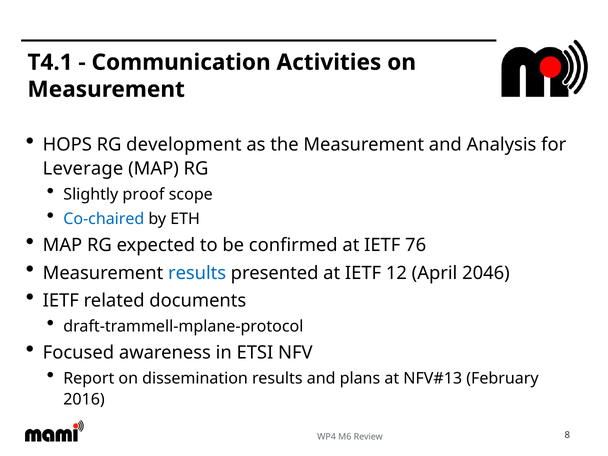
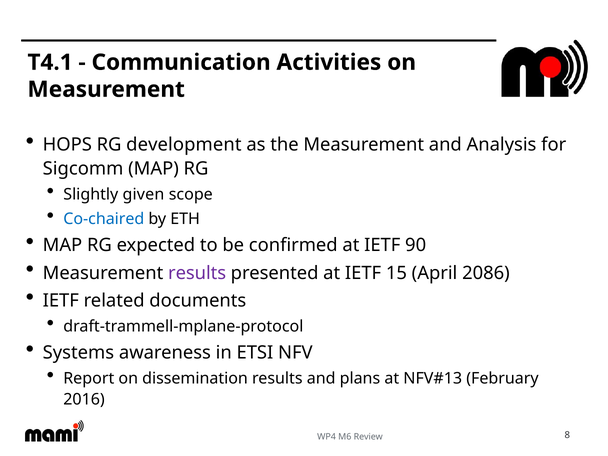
Leverage: Leverage -> Sigcomm
proof: proof -> given
76: 76 -> 90
results at (197, 273) colour: blue -> purple
12: 12 -> 15
2046: 2046 -> 2086
Focused: Focused -> Systems
